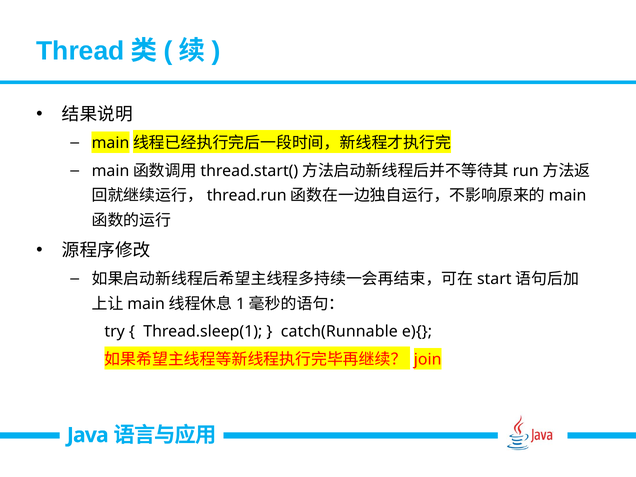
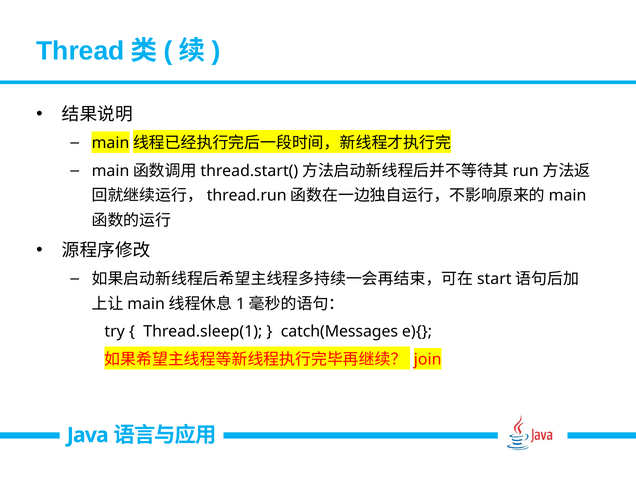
catch(Runnable: catch(Runnable -> catch(Messages
